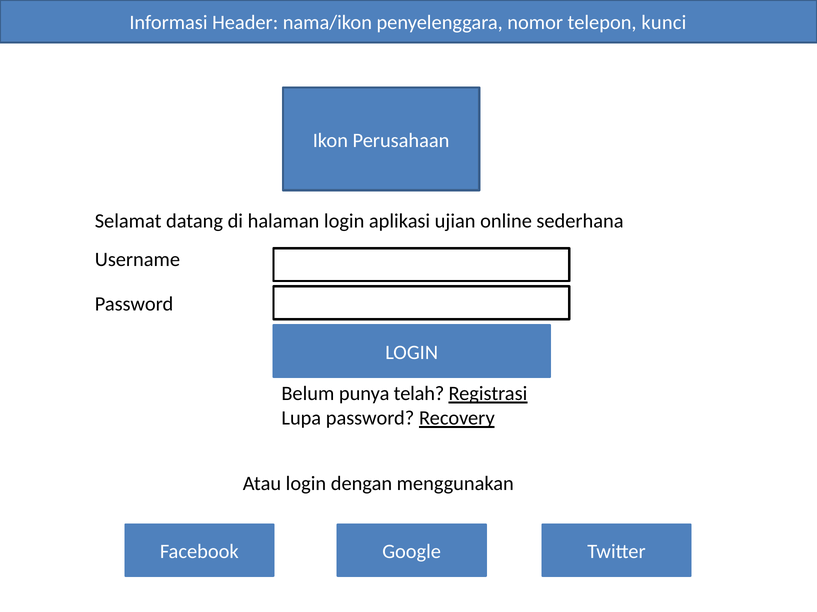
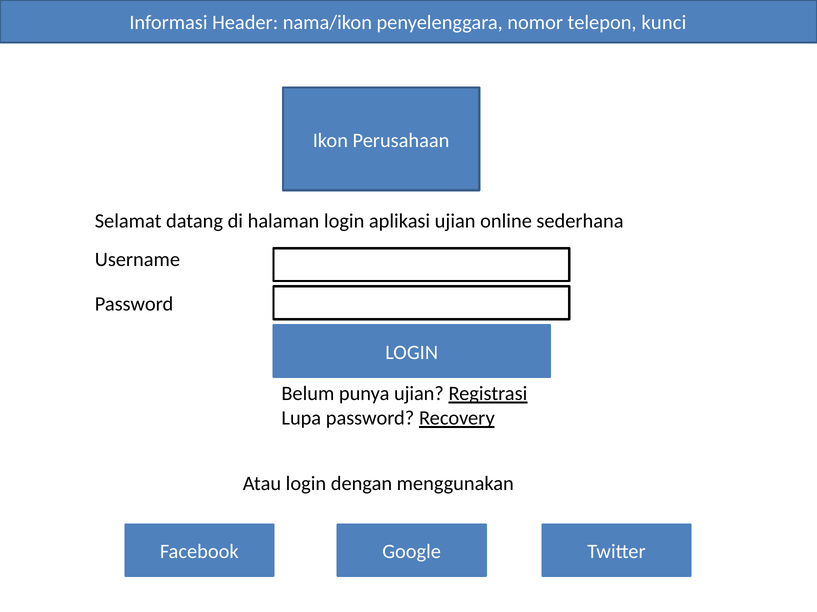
punya telah: telah -> ujian
